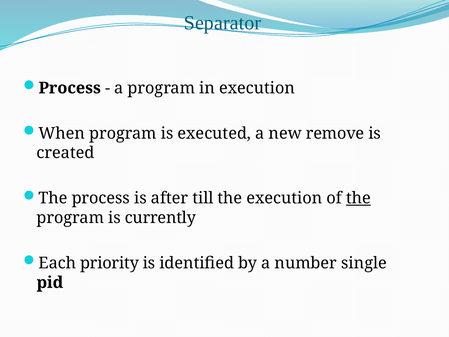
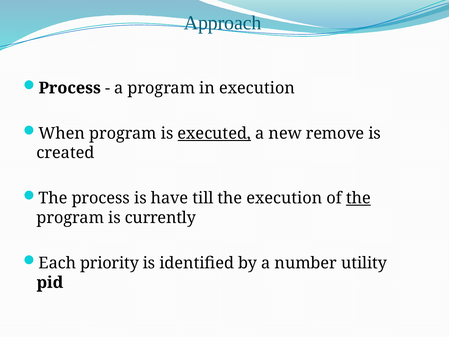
Separator: Separator -> Approach
executed underline: none -> present
after: after -> have
single: single -> utility
